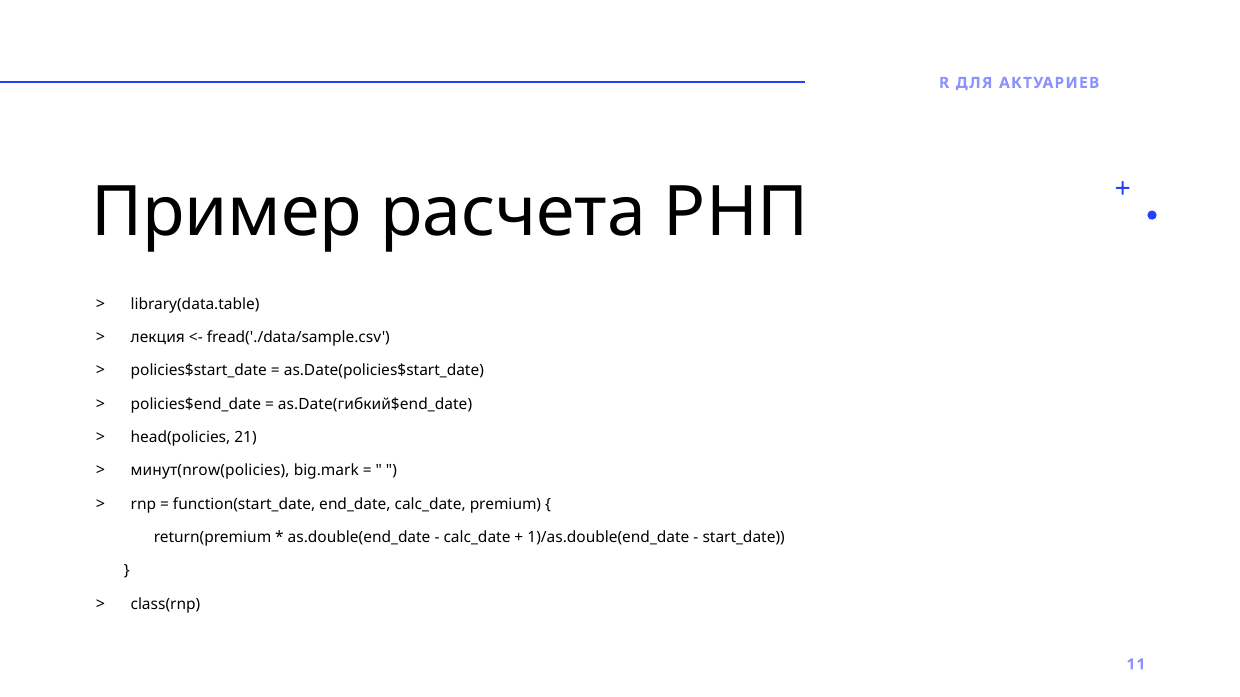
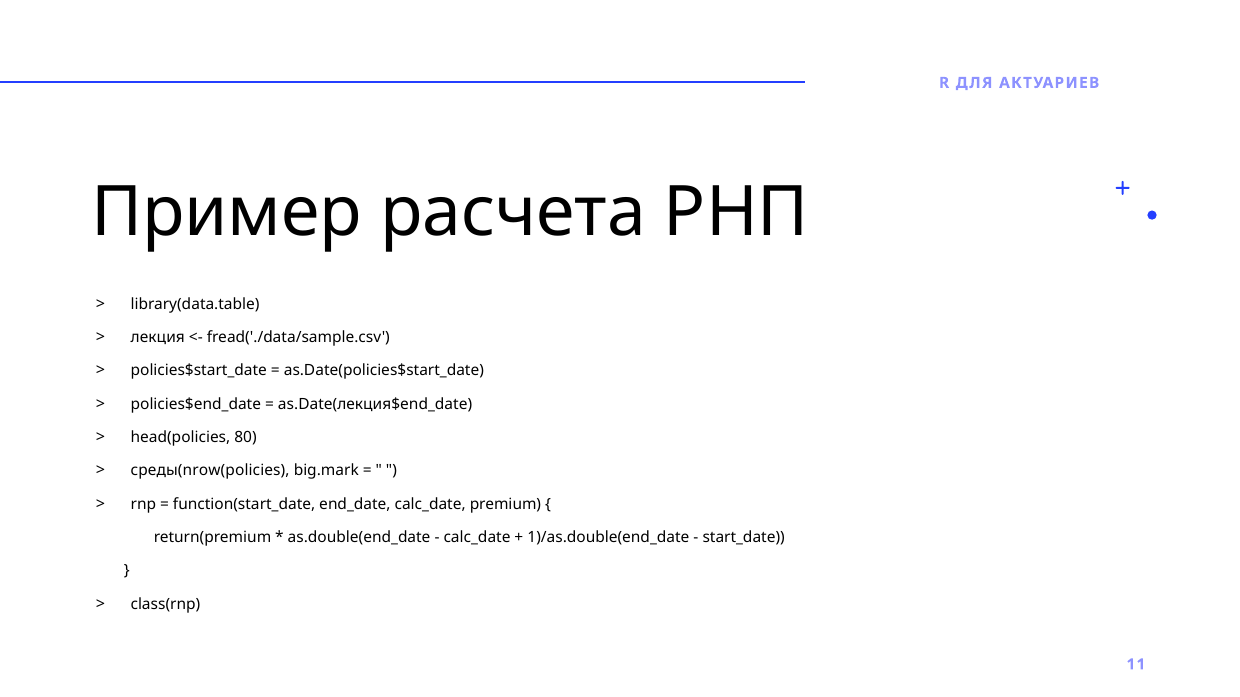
as.Date(гибкий$end_date: as.Date(гибкий$end_date -> as.Date(лекция$end_date
21: 21 -> 80
минут(nrow(policies: минут(nrow(policies -> среды(nrow(policies
